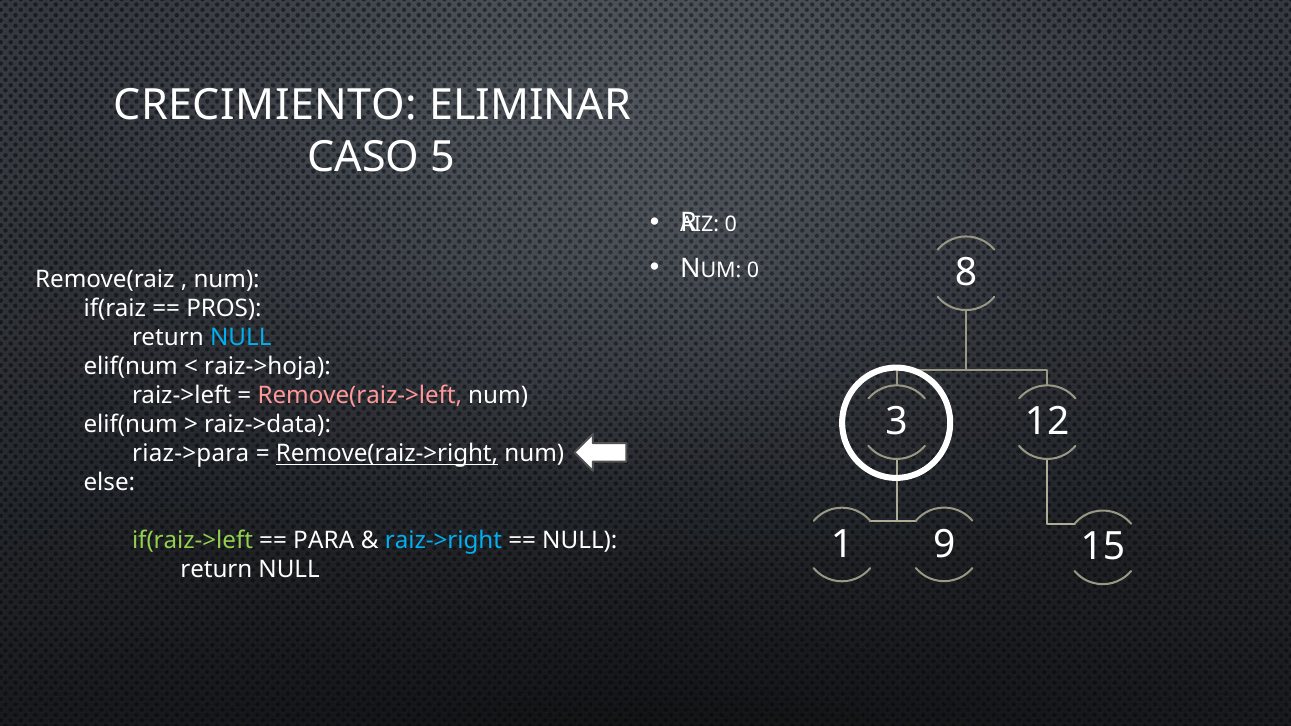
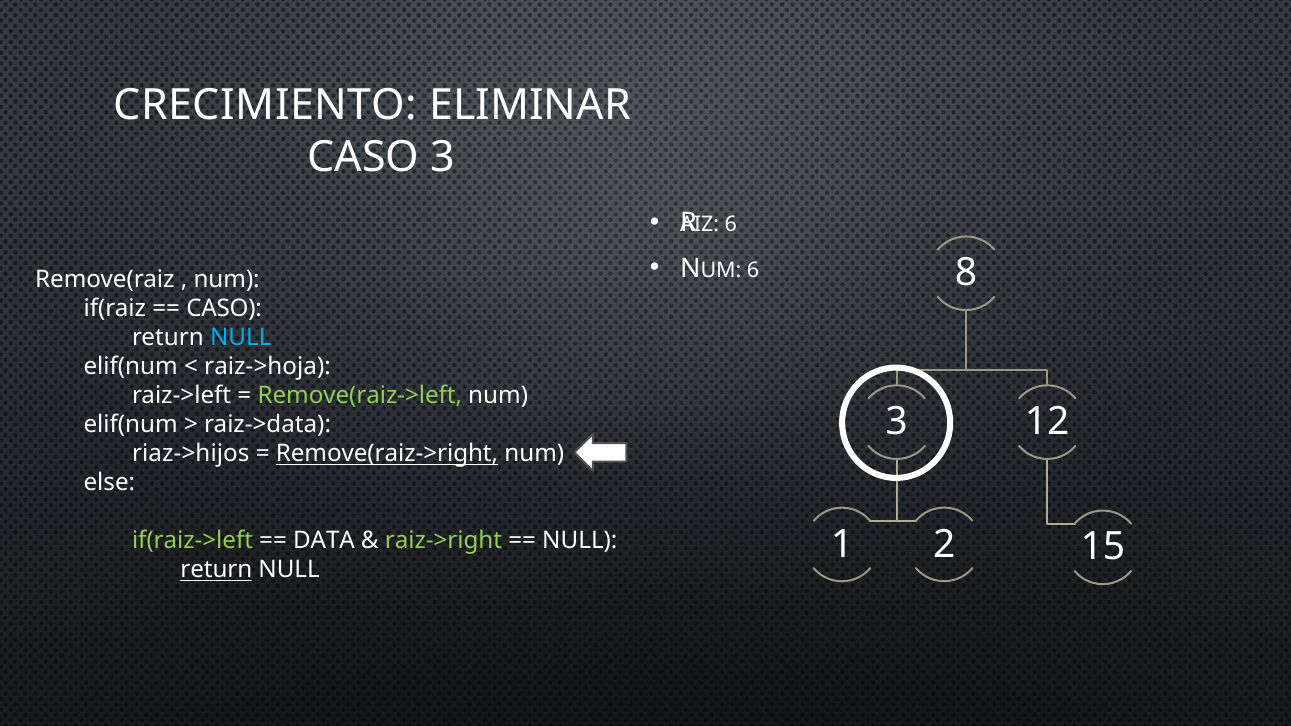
CASO 5: 5 -> 3
0 at (731, 225): 0 -> 6
0 at (753, 270): 0 -> 6
PROS at (224, 309): PROS -> CASO
Remove(raiz->left colour: pink -> light green
riaz->para: riaz->para -> riaz->hijos
9: 9 -> 2
PARA: PARA -> DATA
raiz->right colour: light blue -> light green
return at (216, 570) underline: none -> present
